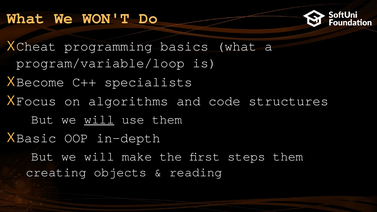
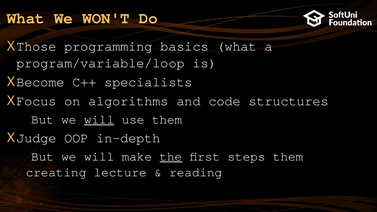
Cheat: Cheat -> Those
Basic: Basic -> Judge
the underline: none -> present
objects: objects -> lecture
